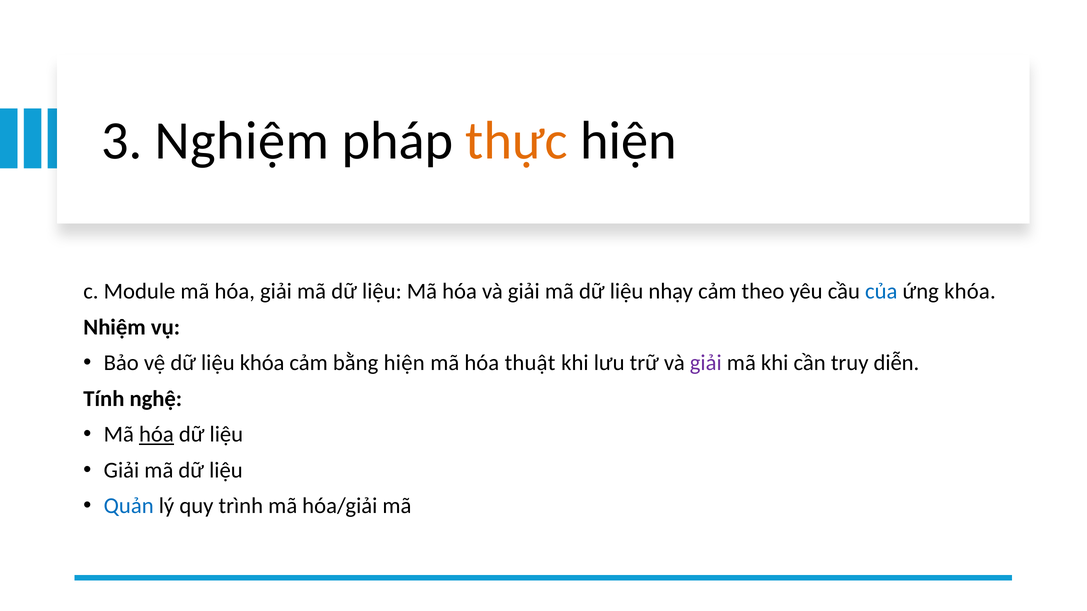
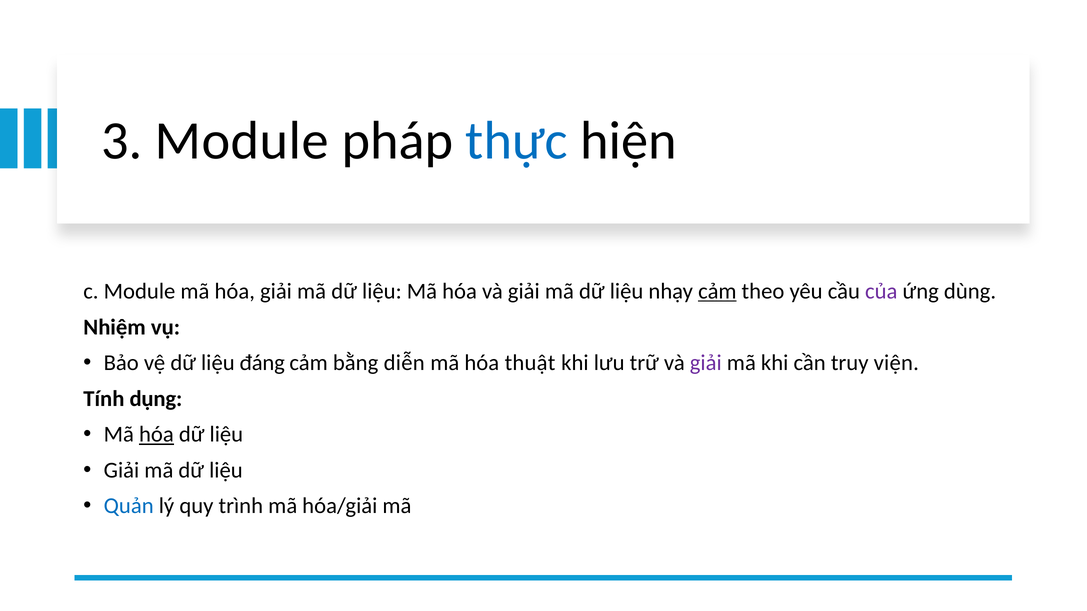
3 Nghiệm: Nghiệm -> Module
thực colour: orange -> blue
cảm at (717, 291) underline: none -> present
của colour: blue -> purple
ứng khóa: khóa -> dùng
liệu khóa: khóa -> đáng
bằng hiện: hiện -> diễn
diễn: diễn -> viện
nghệ: nghệ -> dụng
